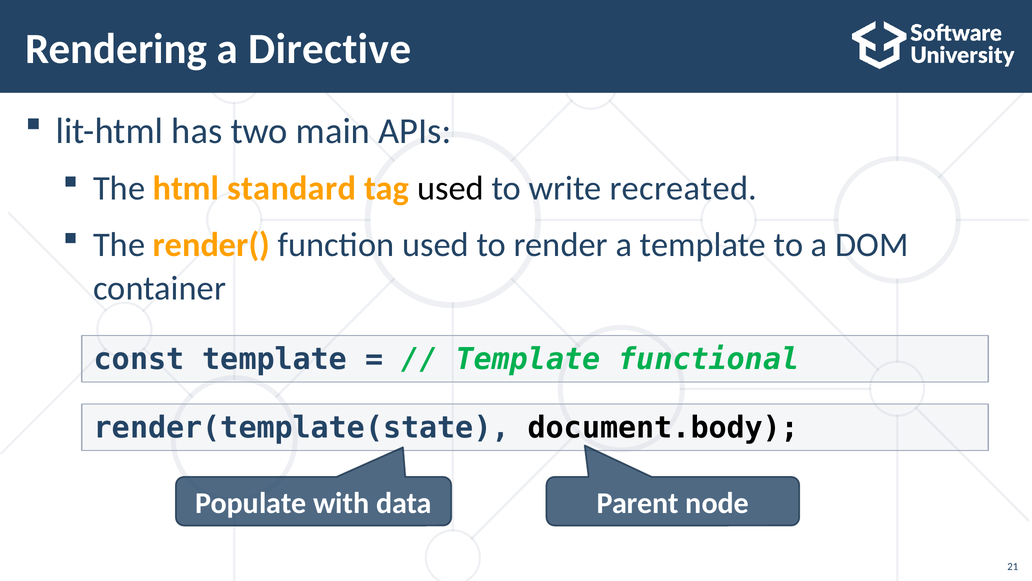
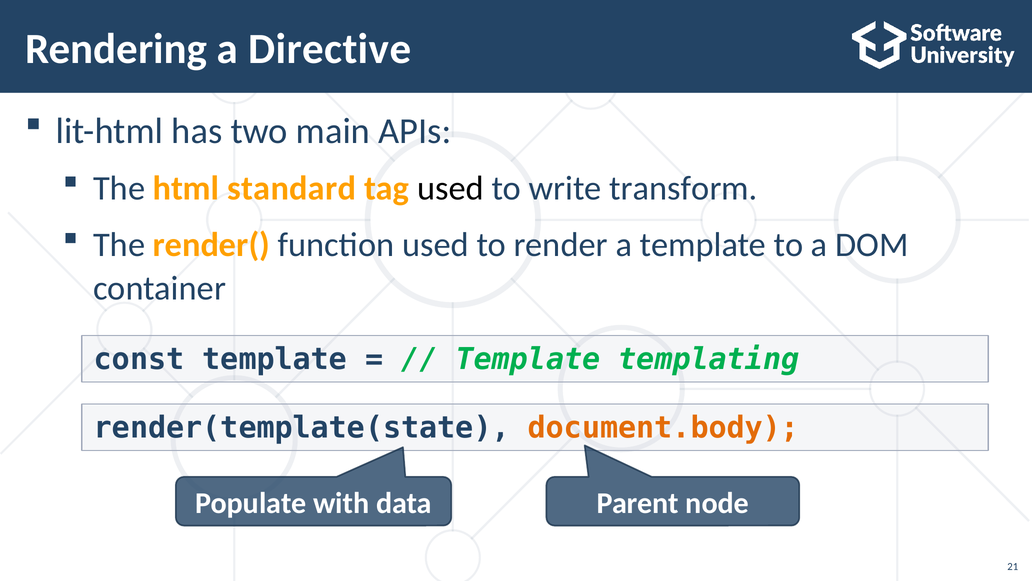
recreated: recreated -> transform
functional: functional -> templating
document.body colour: black -> orange
